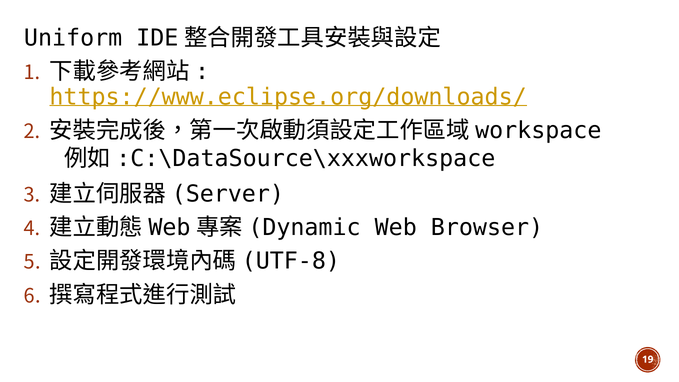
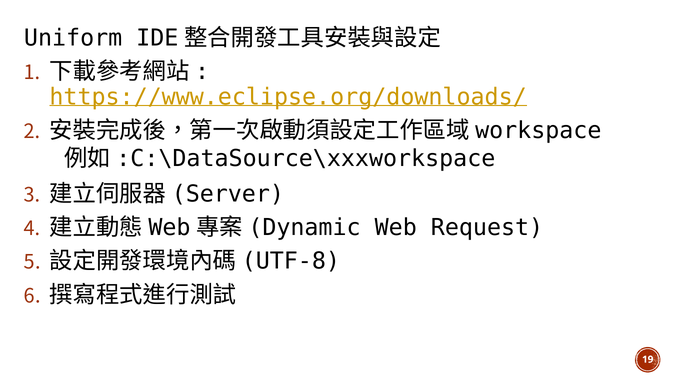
Browser: Browser -> Request
